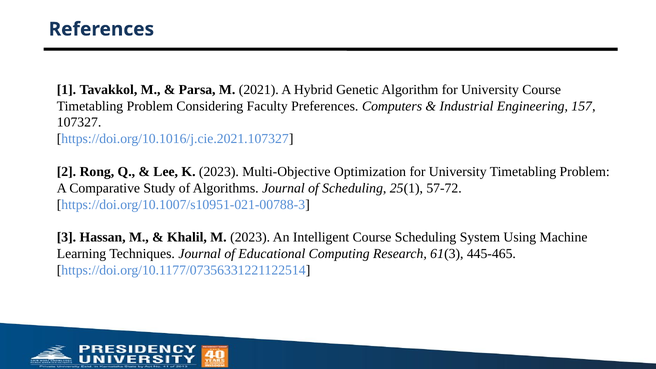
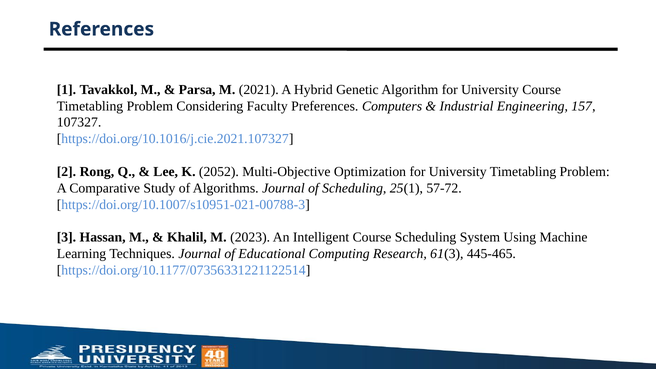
K 2023: 2023 -> 2052
